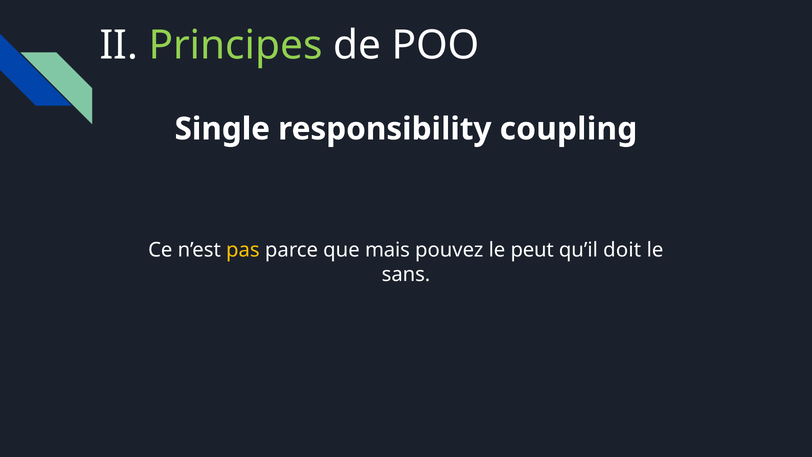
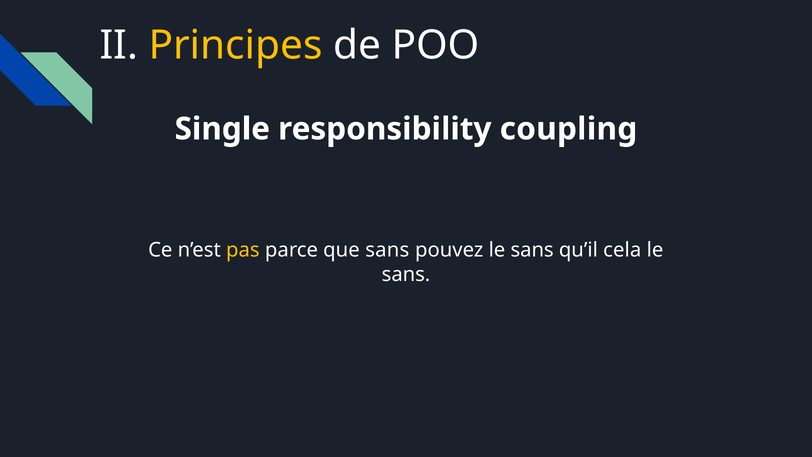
Principes colour: light green -> yellow
que mais: mais -> sans
pouvez le peut: peut -> sans
doit: doit -> cela
